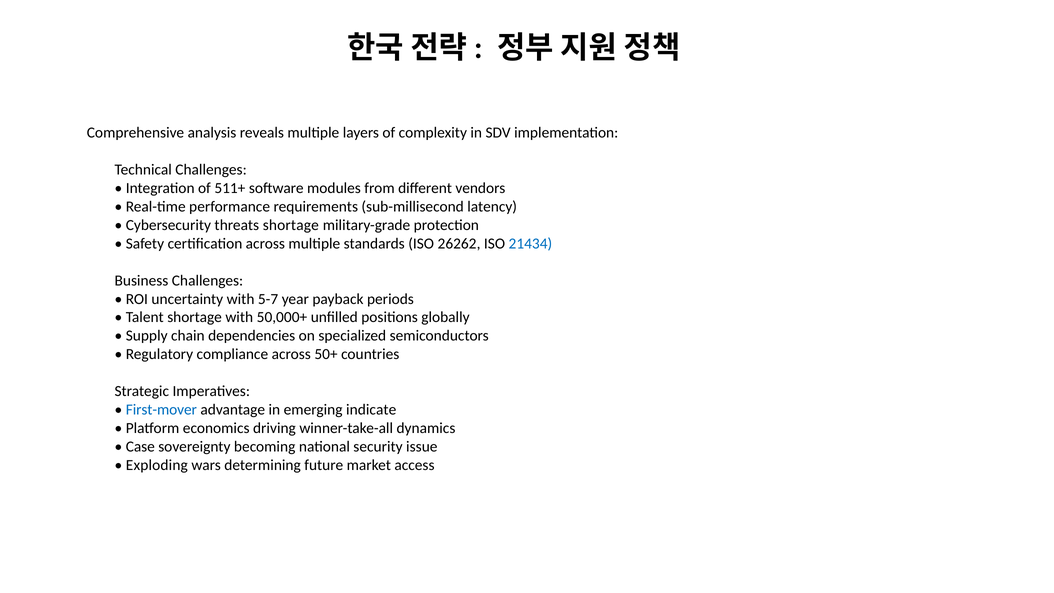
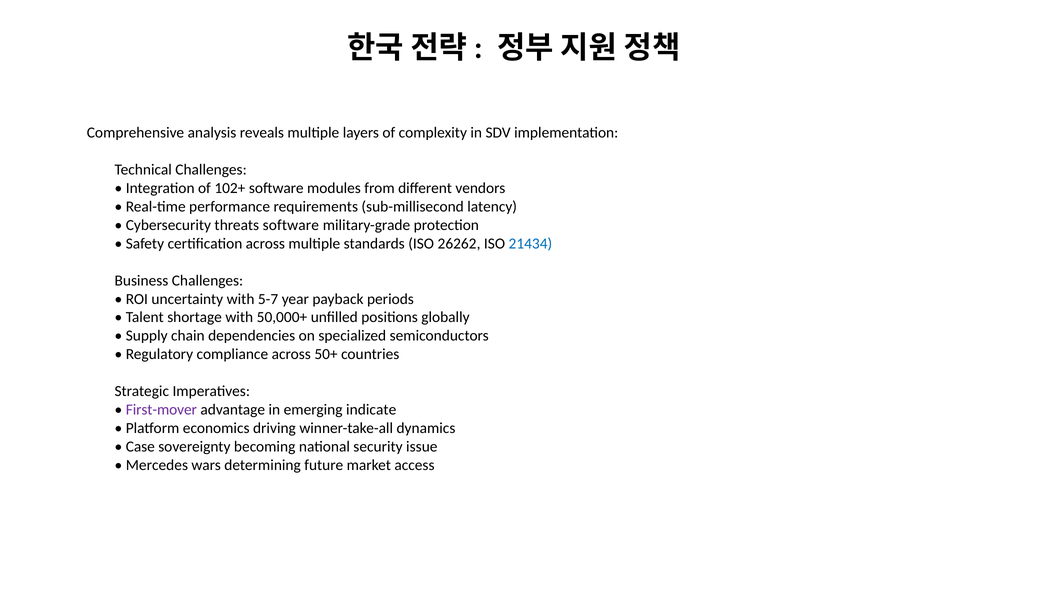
511+: 511+ -> 102+
threats shortage: shortage -> software
First-mover colour: blue -> purple
Exploding: Exploding -> Mercedes
